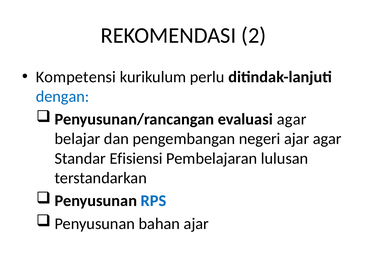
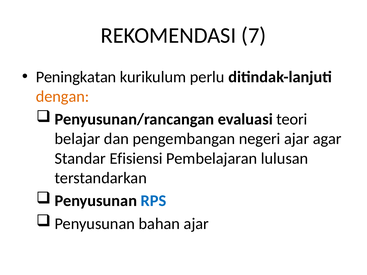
2: 2 -> 7
Kompetensi: Kompetensi -> Peningkatan
dengan colour: blue -> orange
evaluasi agar: agar -> teori
